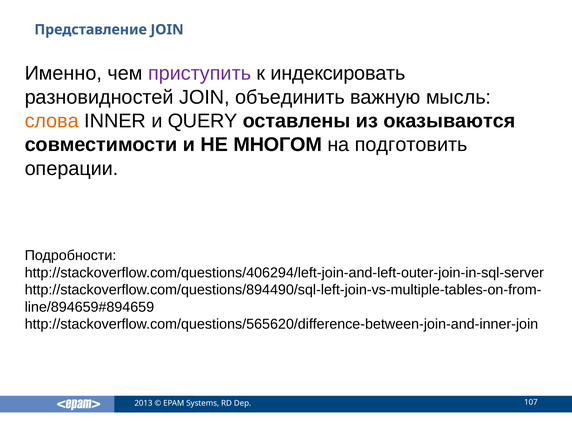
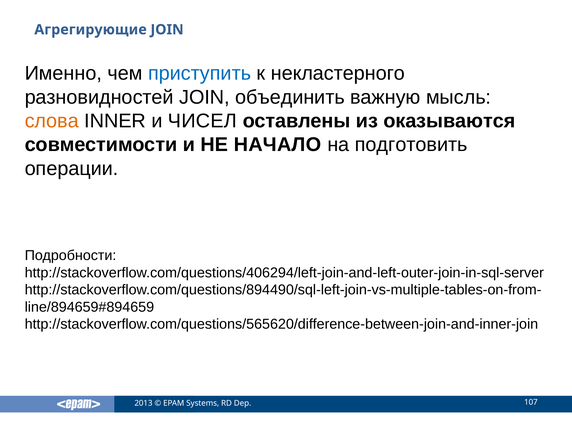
Представление: Представление -> Агрегирующие
приступить colour: purple -> blue
индексировать: индексировать -> некластерного
QUERY: QUERY -> ЧИСЕЛ
МНОГОМ: МНОГОМ -> НАЧАЛО
